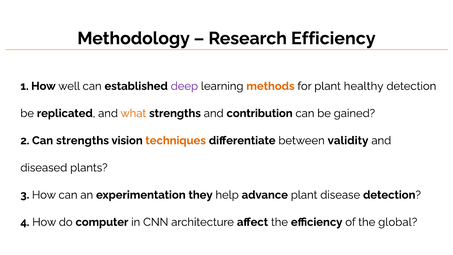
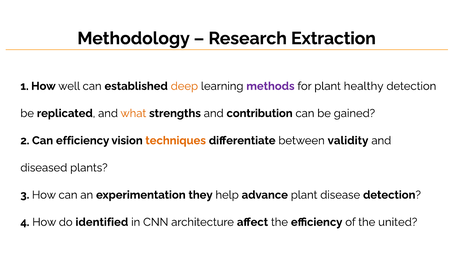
Research Efficiency: Efficiency -> Extraction
deep colour: purple -> orange
methods colour: orange -> purple
Can strengths: strengths -> efficiency
computer: computer -> identified
global: global -> united
